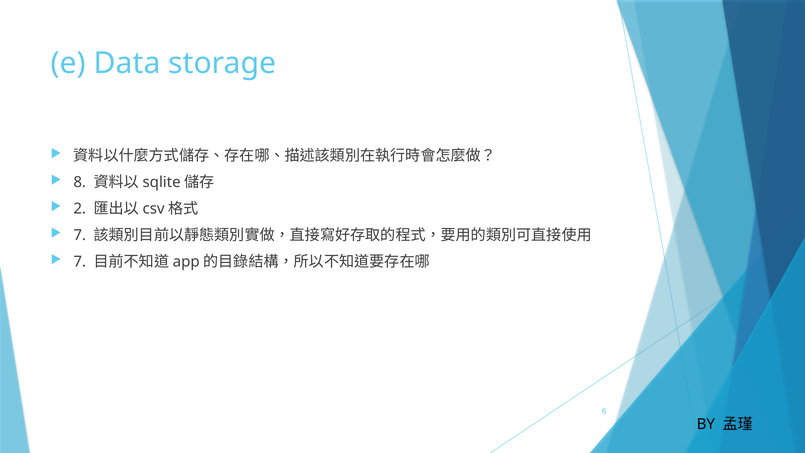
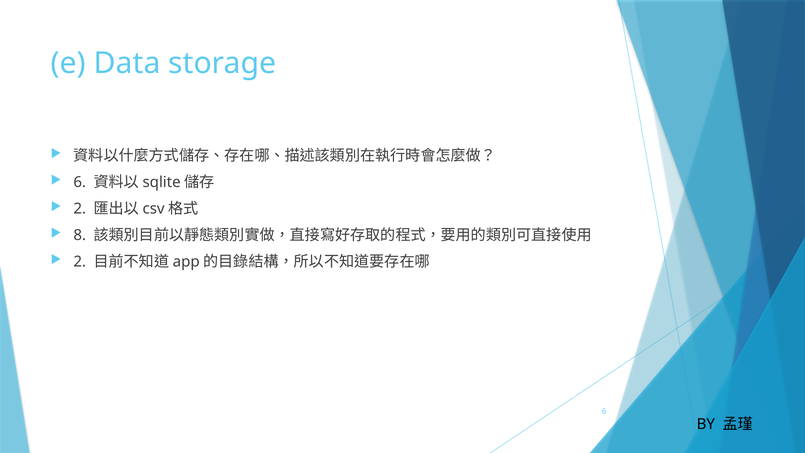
8 at (80, 182): 8 -> 6
7 at (80, 235): 7 -> 8
7 at (80, 262): 7 -> 2
